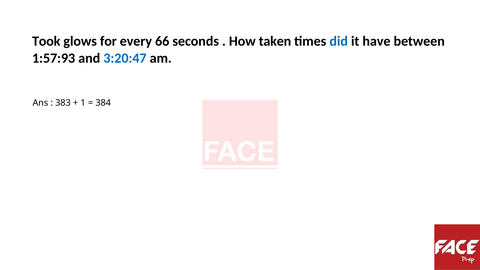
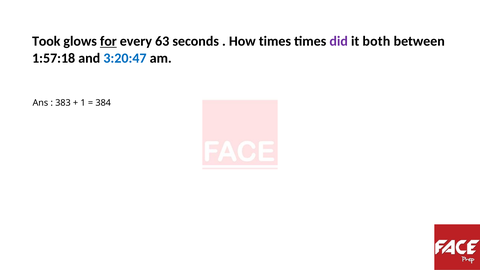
for underline: none -> present
66: 66 -> 63
How taken: taken -> times
did colour: blue -> purple
have: have -> both
1:57:93: 1:57:93 -> 1:57:18
